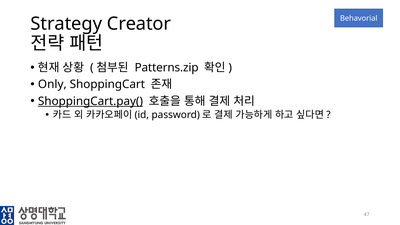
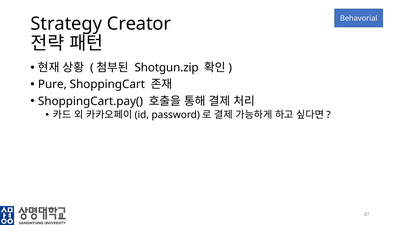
Patterns.zip: Patterns.zip -> Shotgun.zip
Only: Only -> Pure
ShoppingCart.pay( underline: present -> none
